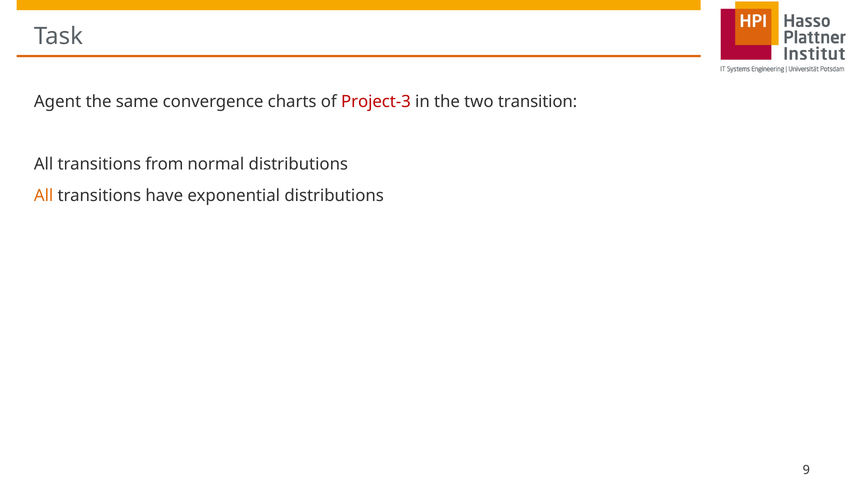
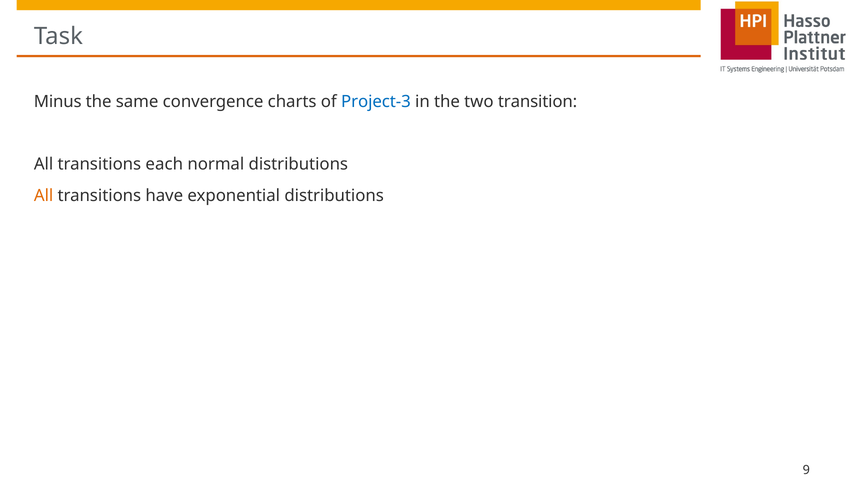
Agent: Agent -> Minus
Project-3 colour: red -> blue
from: from -> each
